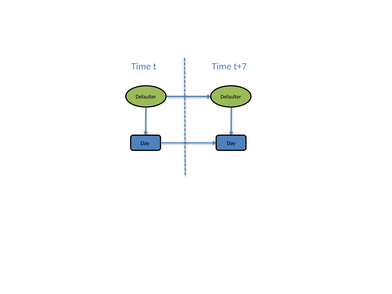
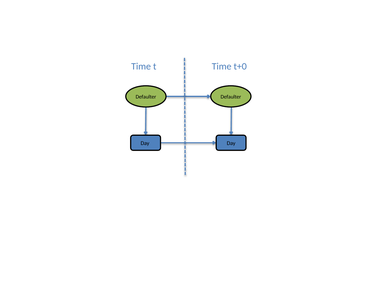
t+7: t+7 -> t+0
